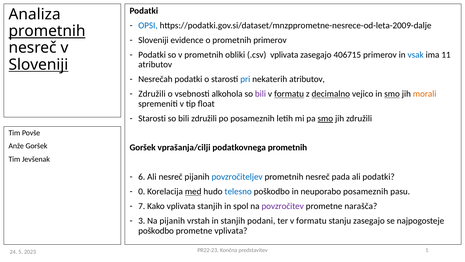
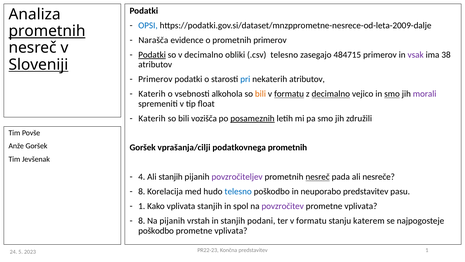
Sloveniji at (153, 40): Sloveniji -> Narašča
Podatki at (152, 55) underline: none -> present
v prometnih: prometnih -> decimalno
.csv vplivata: vplivata -> telesno
406715: 406715 -> 484715
vsak colour: blue -> purple
11: 11 -> 38
Nesrečah at (155, 79): Nesrečah -> Primerov
Združili at (152, 94): Združili -> Katerih
bili at (260, 94) colour: purple -> orange
morali colour: orange -> purple
Starosti at (152, 118): Starosti -> Katerih
bili združili: združili -> vozišča
posameznih at (252, 118) underline: none -> present
smo at (325, 118) underline: present -> none
6: 6 -> 4
Ali nesreč: nesreč -> stanjih
povzročiteljev colour: blue -> purple
nesreč at (318, 177) underline: none -> present
ali podatki: podatki -> nesreče
0 at (142, 191): 0 -> 8
med underline: present -> none
neuporabo posameznih: posameznih -> predstavitev
7 at (142, 206): 7 -> 1
narašča at (361, 206): narašča -> vplivata
3 at (142, 221): 3 -> 8
stanju zasegajo: zasegajo -> katerem
